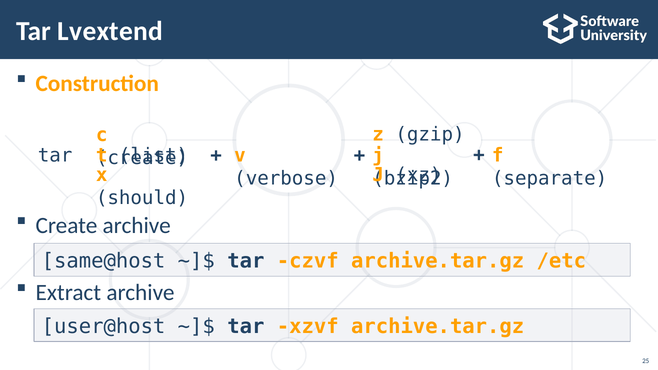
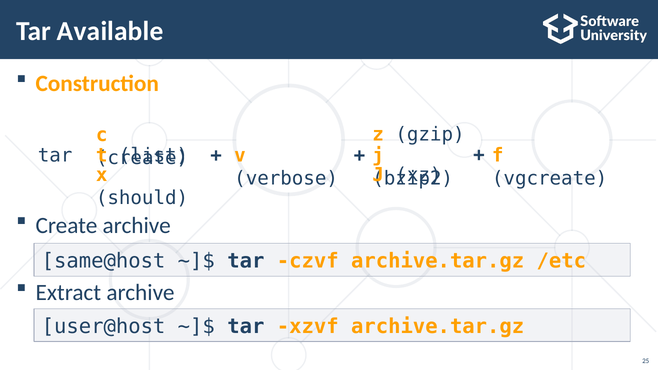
Lvextend: Lvextend -> Available
separate: separate -> vgcreate
